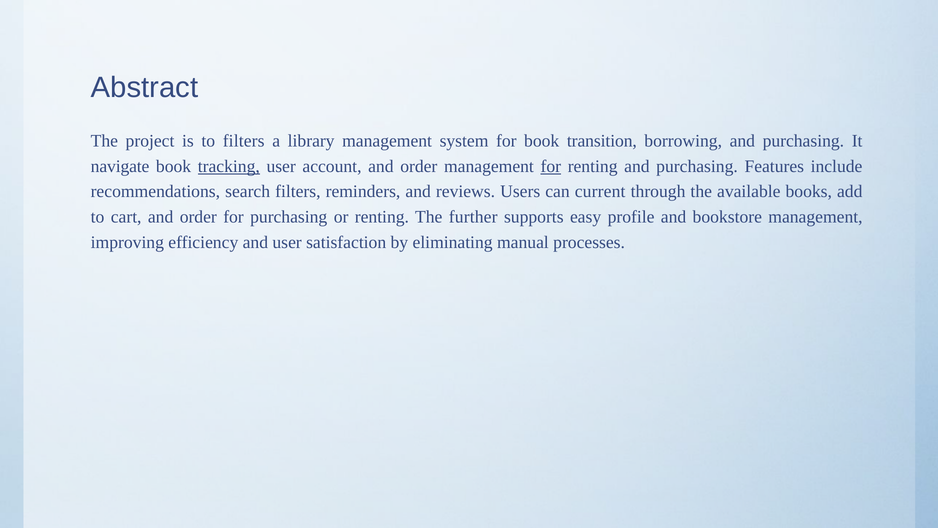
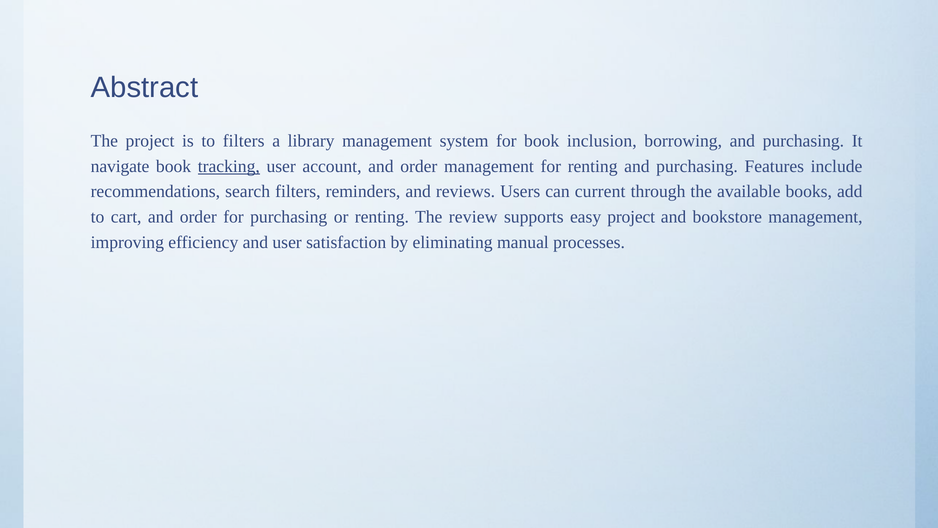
transition: transition -> inclusion
for at (551, 166) underline: present -> none
further: further -> review
easy profile: profile -> project
